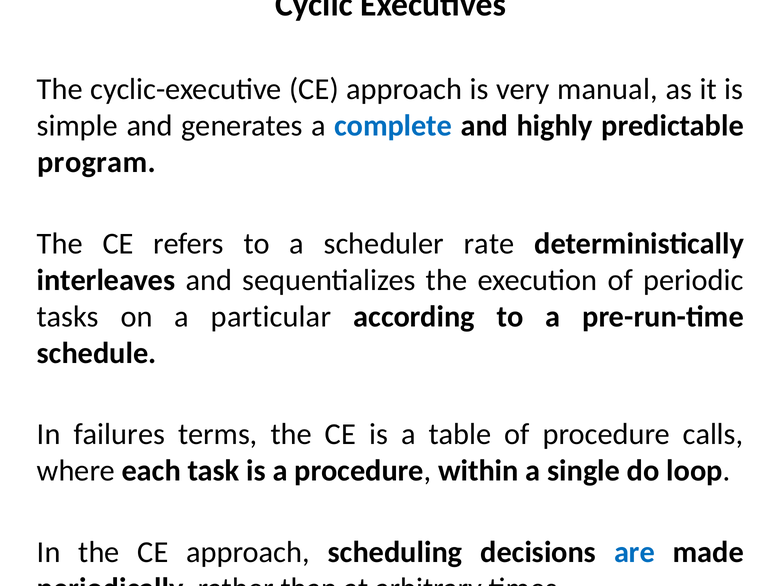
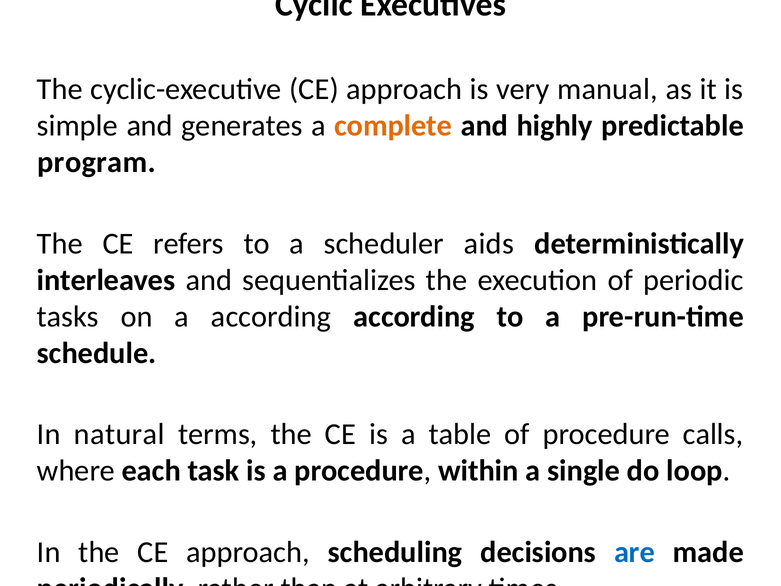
complete colour: blue -> orange
rate: rate -> aids
a particular: particular -> according
failures: failures -> natural
